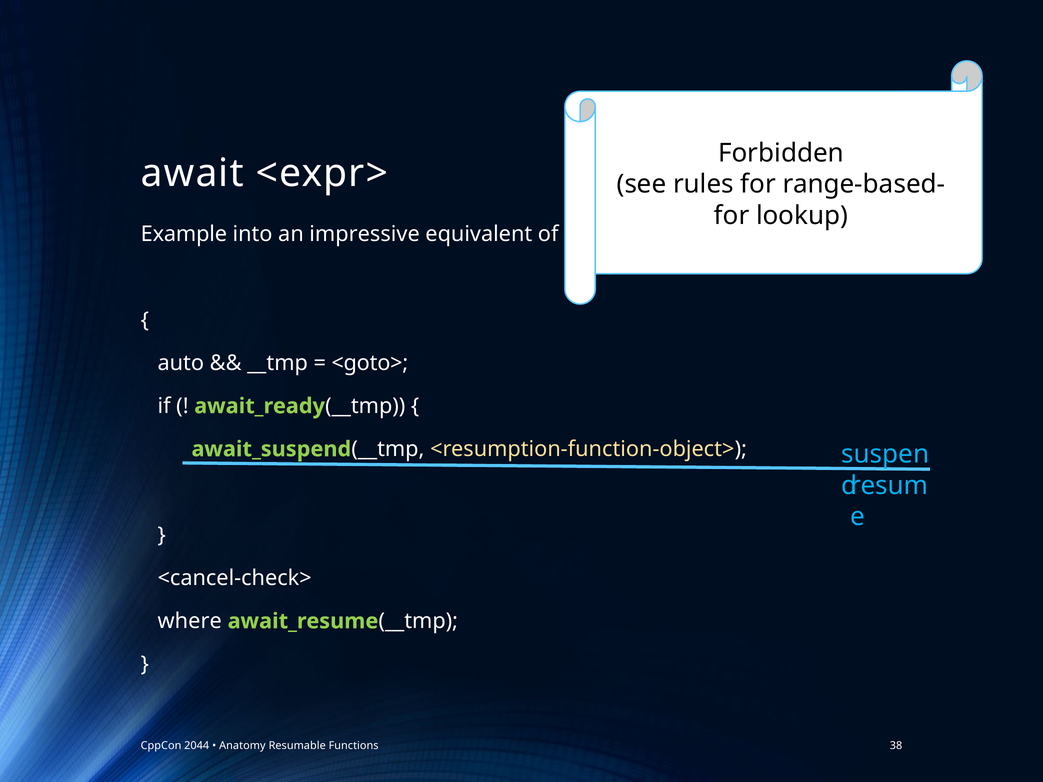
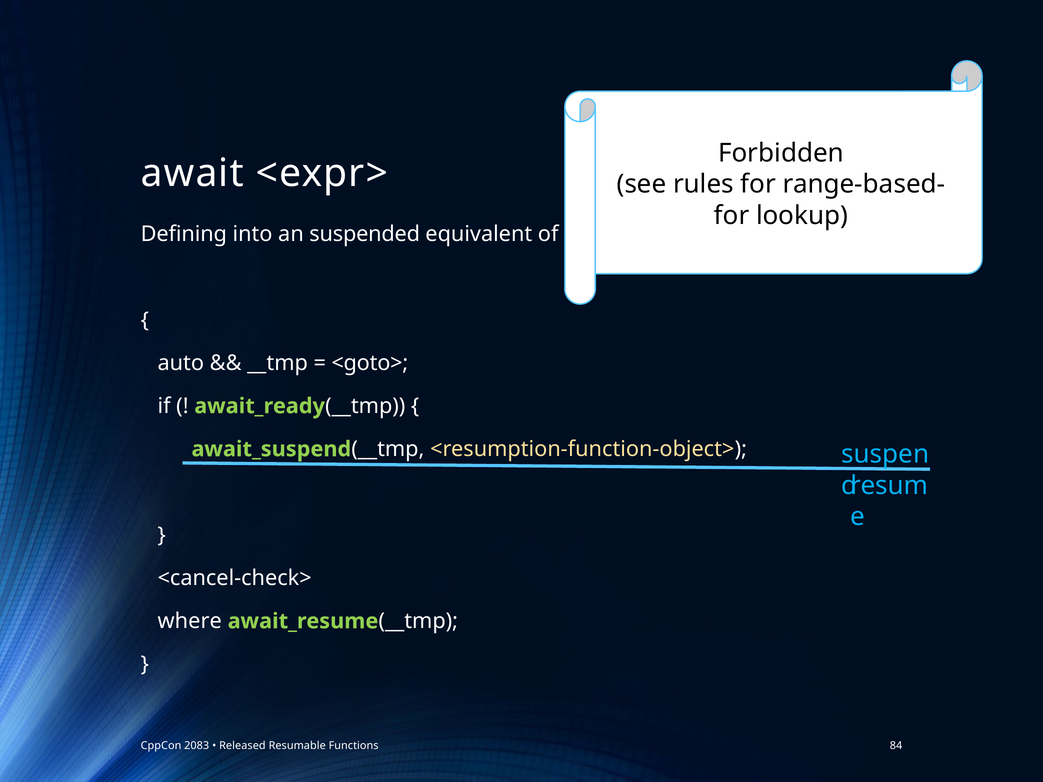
Example: Example -> Defining
impressive: impressive -> suspended
2044: 2044 -> 2083
Anatomy: Anatomy -> Released
38: 38 -> 84
